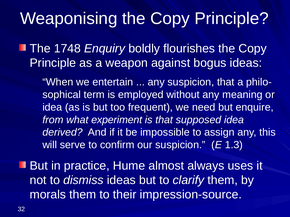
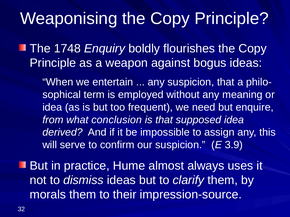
experiment: experiment -> conclusion
1.3: 1.3 -> 3.9
